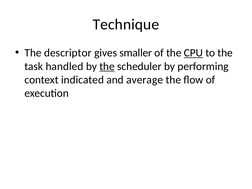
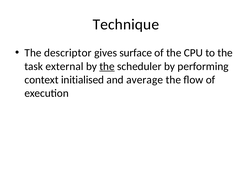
smaller: smaller -> surface
CPU underline: present -> none
handled: handled -> external
indicated: indicated -> initialised
